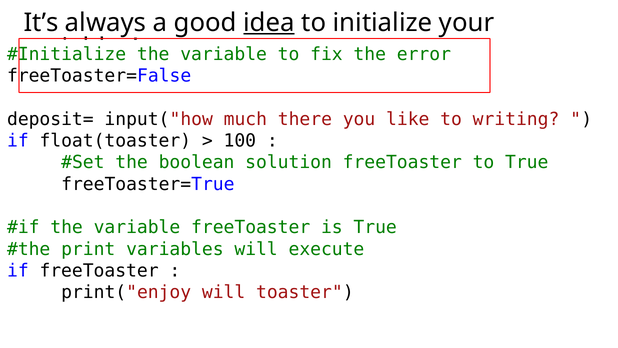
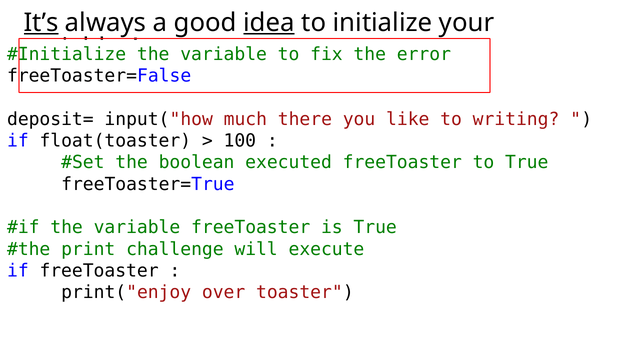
It’s underline: none -> present
solution: solution -> executed
print variables: variables -> challenge
print("enjoy will: will -> over
